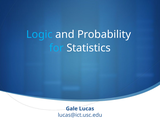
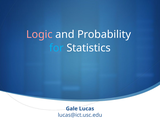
Logic colour: light blue -> pink
